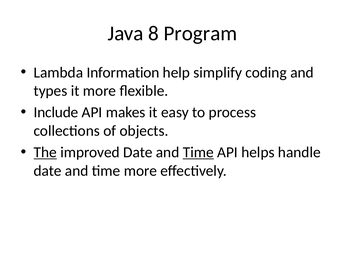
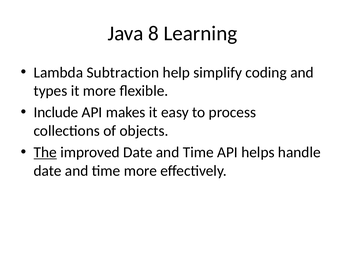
Program: Program -> Learning
Information: Information -> Subtraction
Time at (198, 152) underline: present -> none
